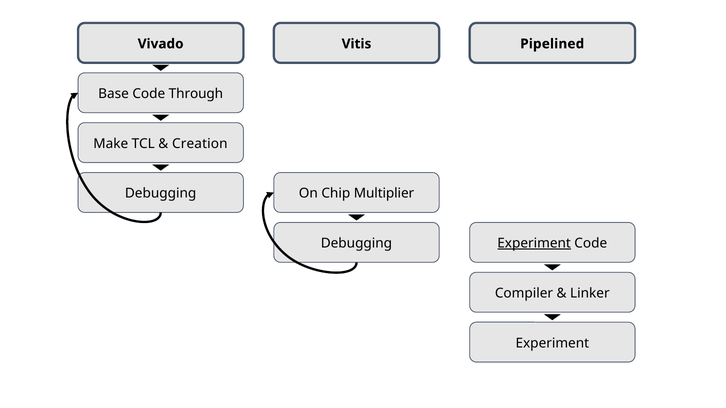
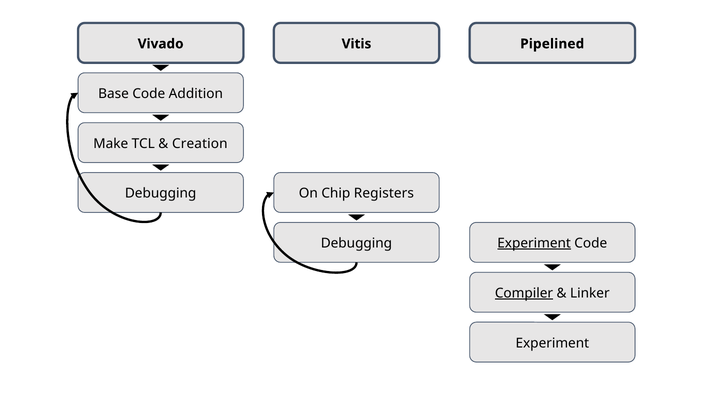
Through: Through -> Addition
Multiplier: Multiplier -> Registers
Compiler underline: none -> present
